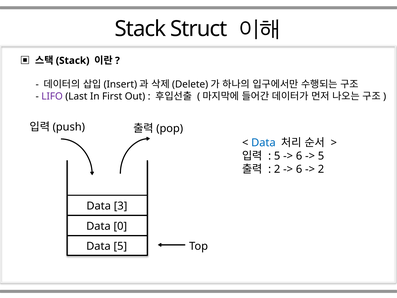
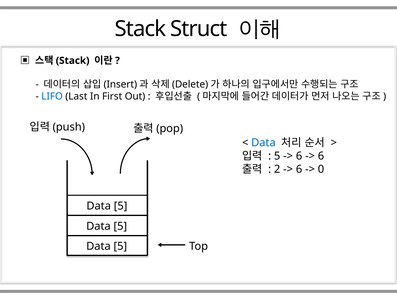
LIFO colour: purple -> blue
5 at (321, 156): 5 -> 6
2 at (321, 169): 2 -> 0
3 at (121, 206): 3 -> 5
0 at (120, 226): 0 -> 5
